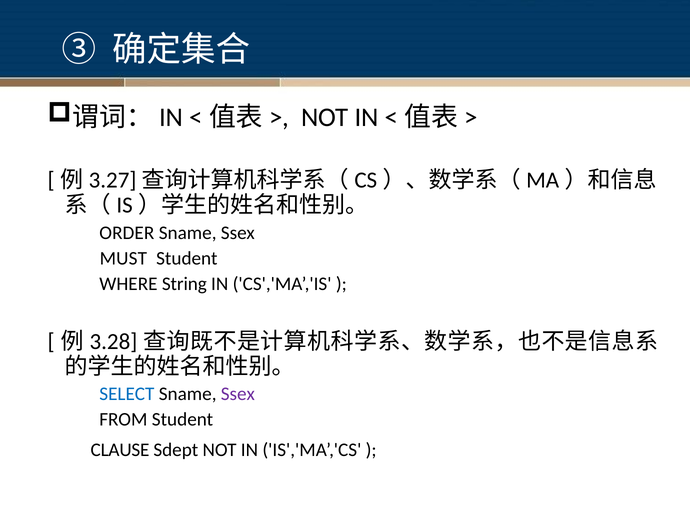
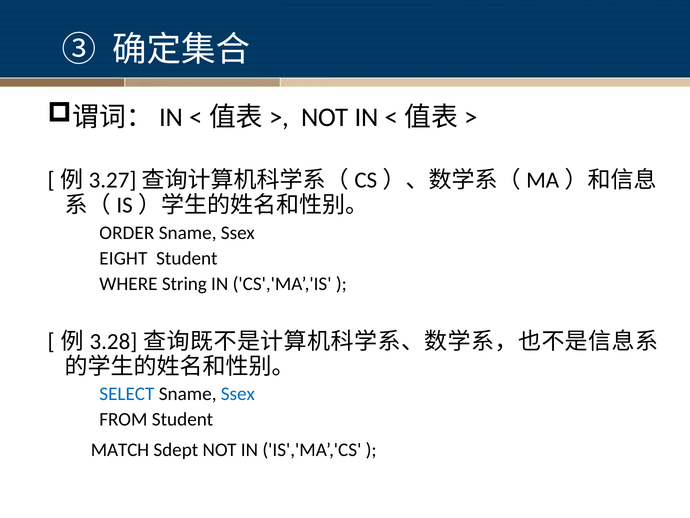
MUST: MUST -> EIGHT
Ssex at (238, 394) colour: purple -> blue
CLAUSE: CLAUSE -> MATCH
